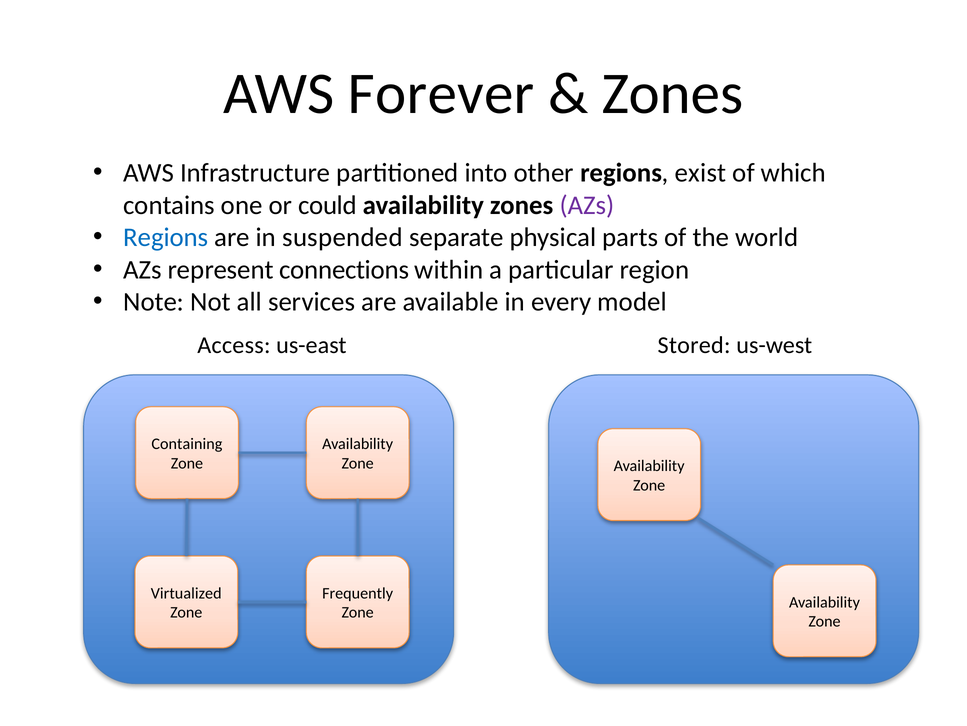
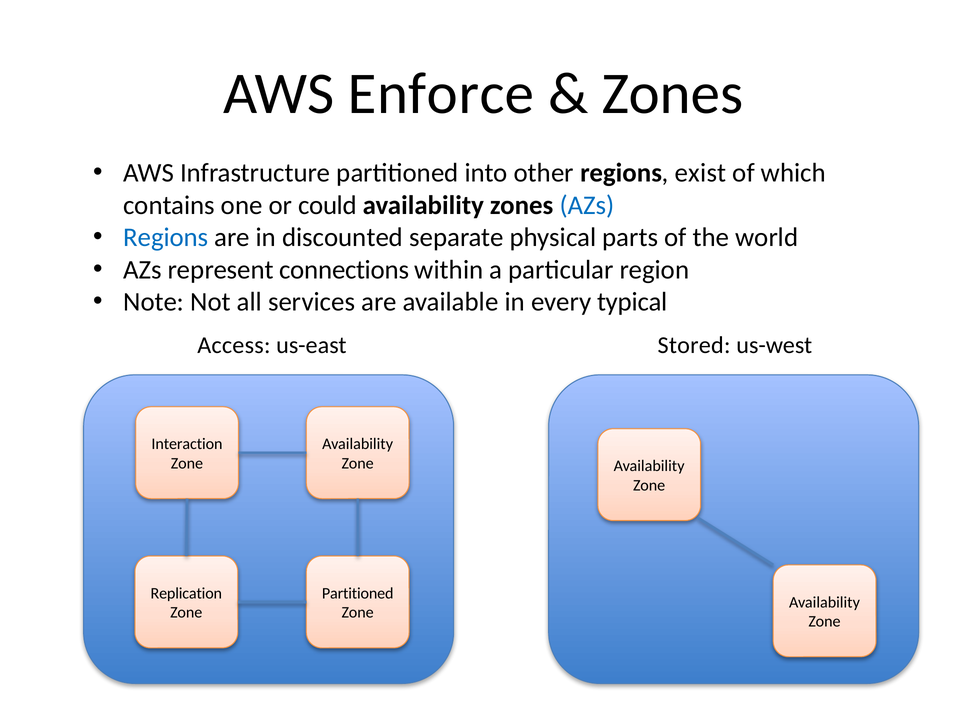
Forever: Forever -> Enforce
AZs at (587, 205) colour: purple -> blue
suspended: suspended -> discounted
model: model -> typical
Containing: Containing -> Interaction
Virtualized: Virtualized -> Replication
Frequently at (358, 593): Frequently -> Partitioned
